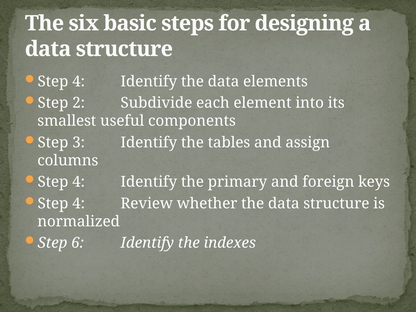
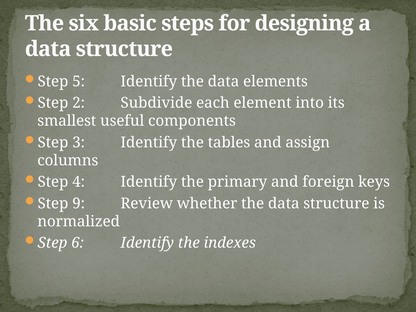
4 at (79, 81): 4 -> 5
4 at (79, 203): 4 -> 9
